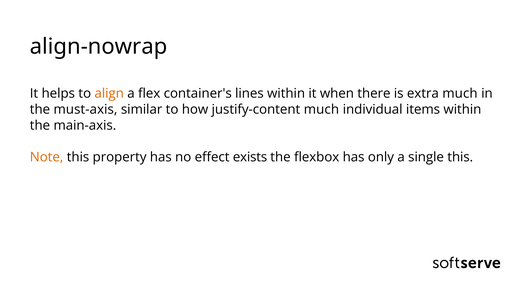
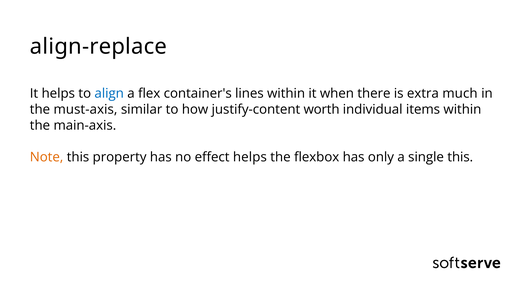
align-nowrap: align-nowrap -> align-replace
align colour: orange -> blue
justify-content much: much -> worth
effect exists: exists -> helps
